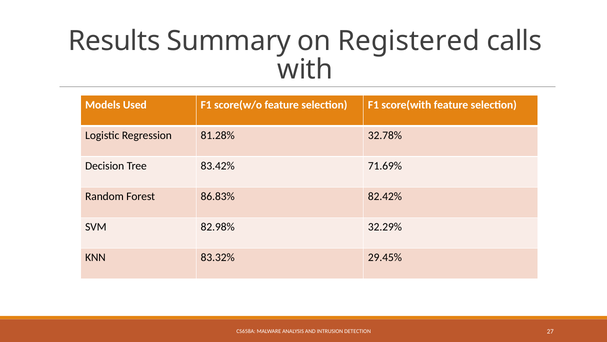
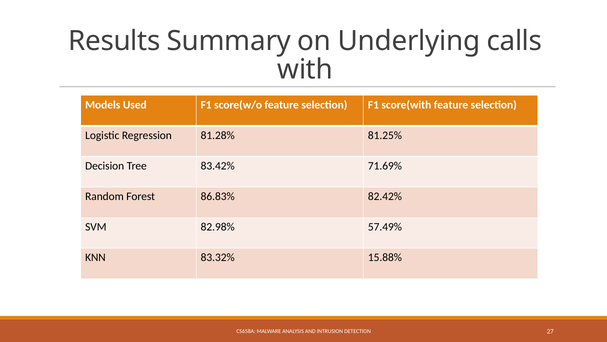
Registered: Registered -> Underlying
32.78%: 32.78% -> 81.25%
32.29%: 32.29% -> 57.49%
29.45%: 29.45% -> 15.88%
